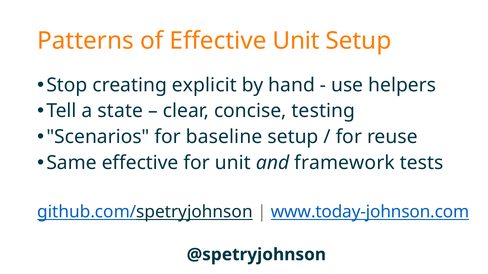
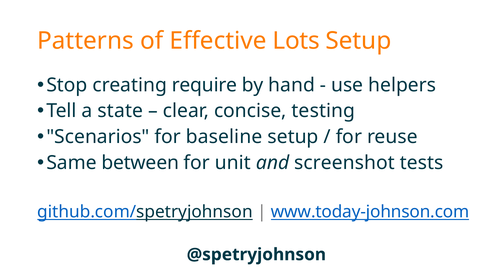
Effective Unit: Unit -> Lots
explicit: explicit -> require
Same effective: effective -> between
framework: framework -> screenshot
